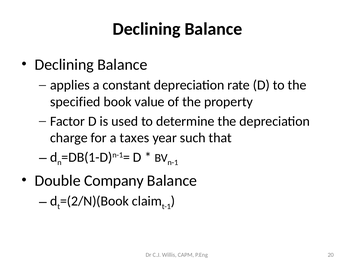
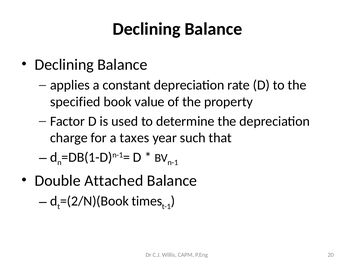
Company: Company -> Attached
claim: claim -> times
